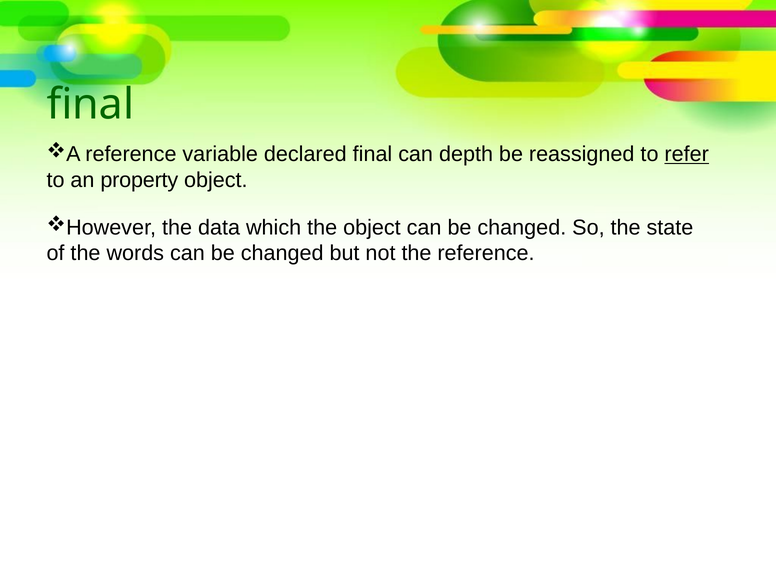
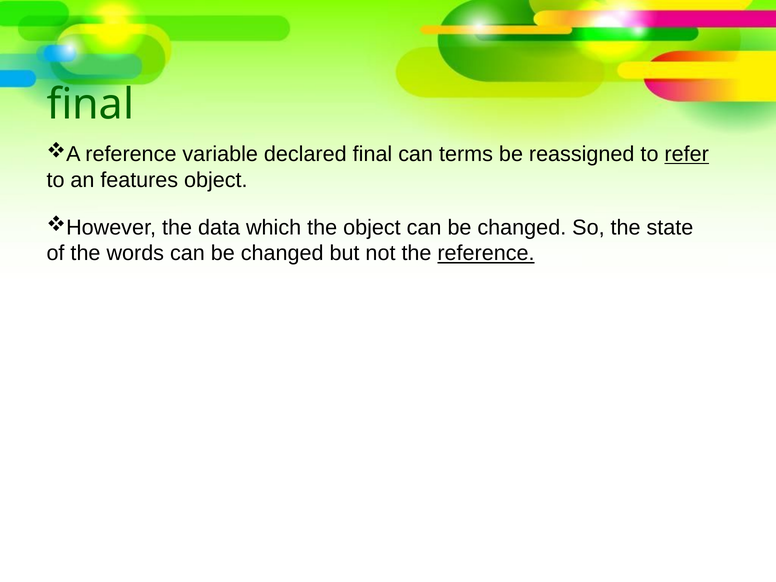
depth: depth -> terms
property: property -> features
reference at (486, 253) underline: none -> present
